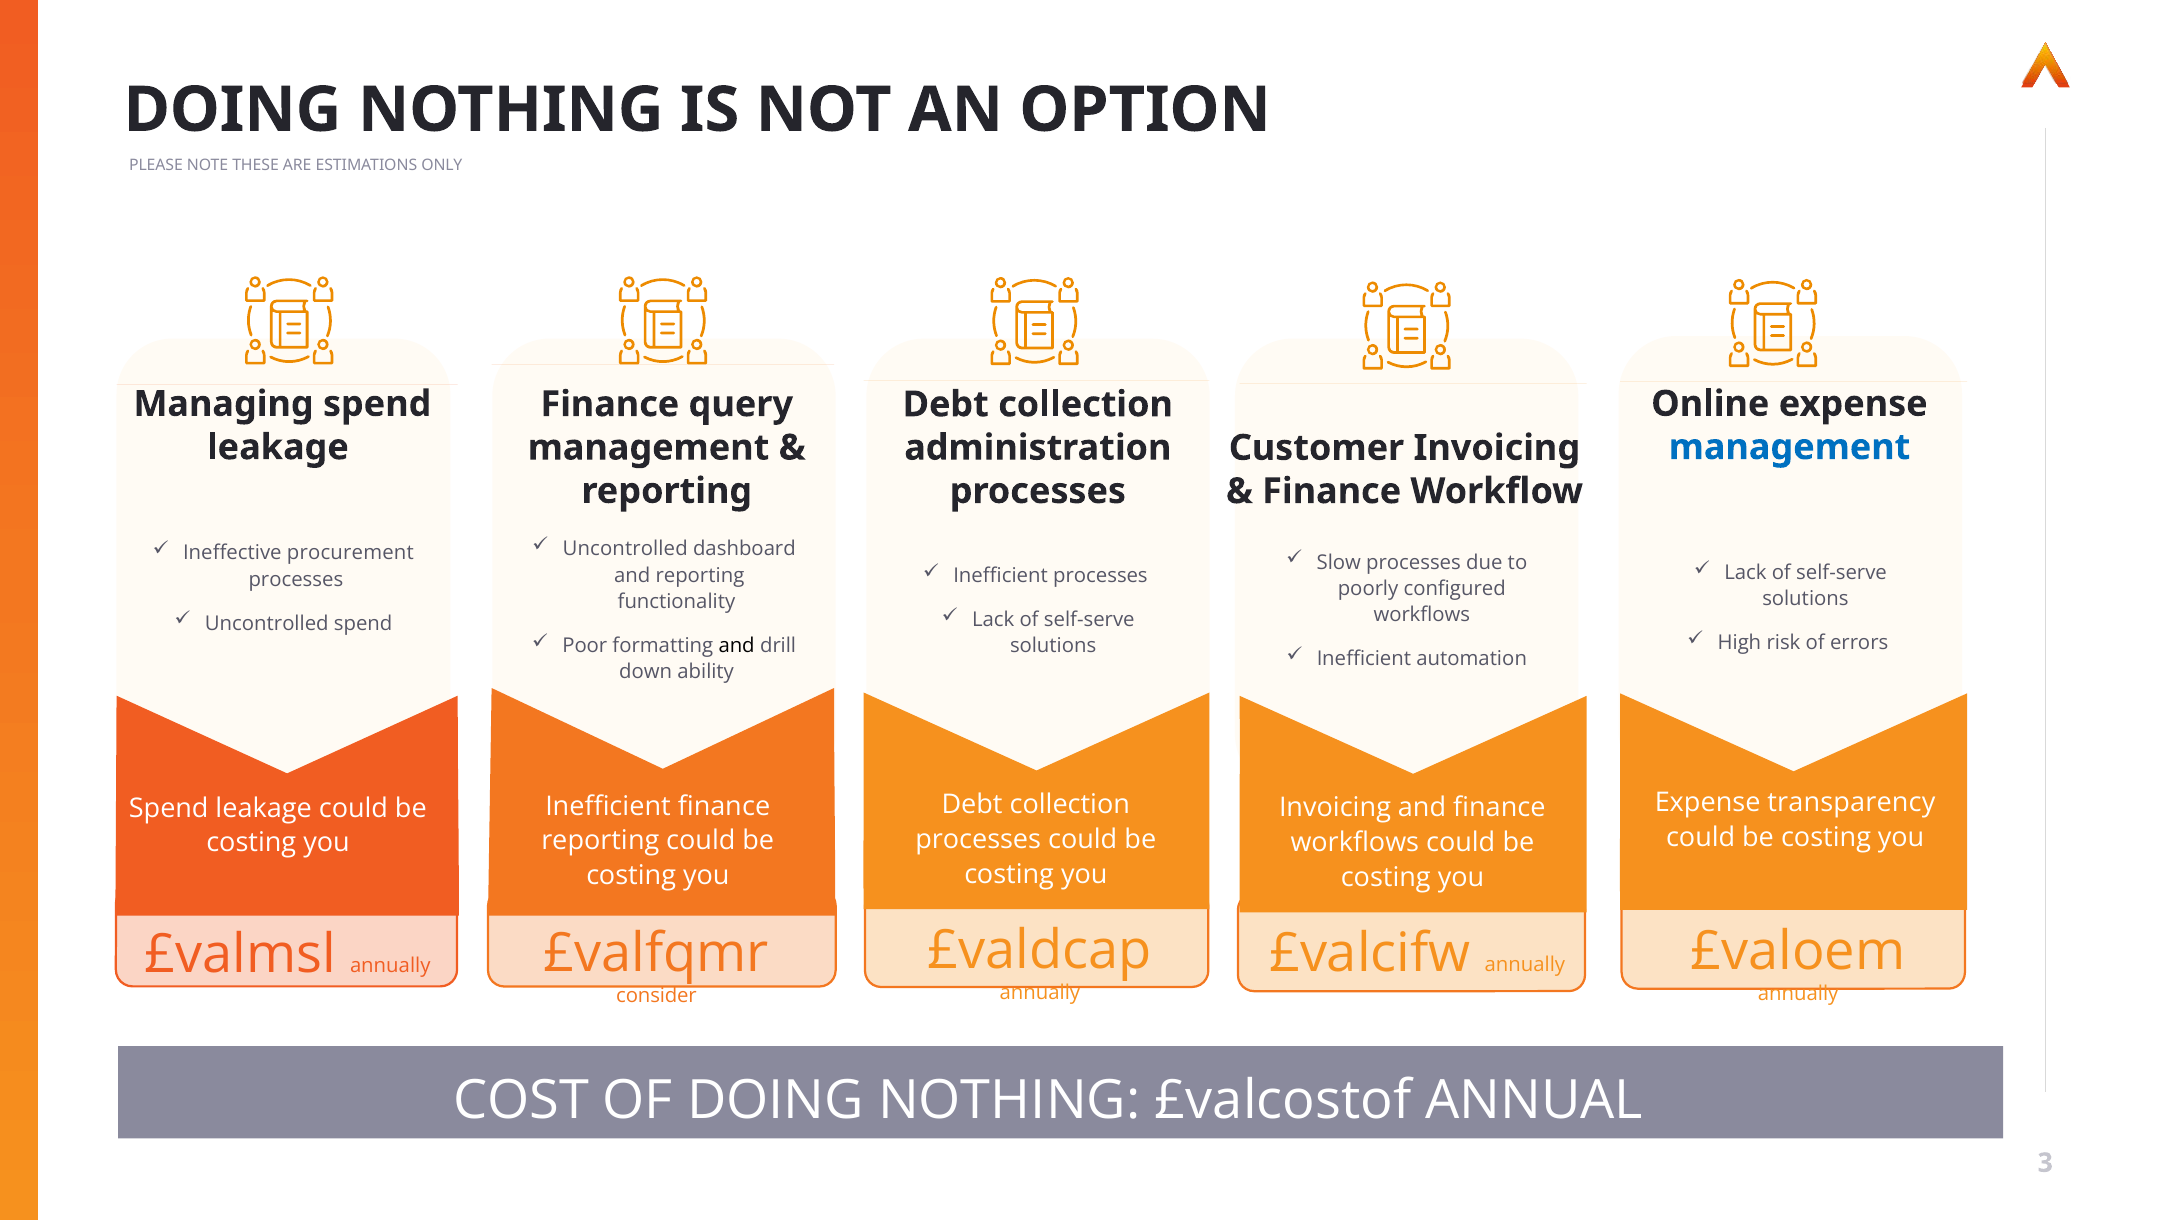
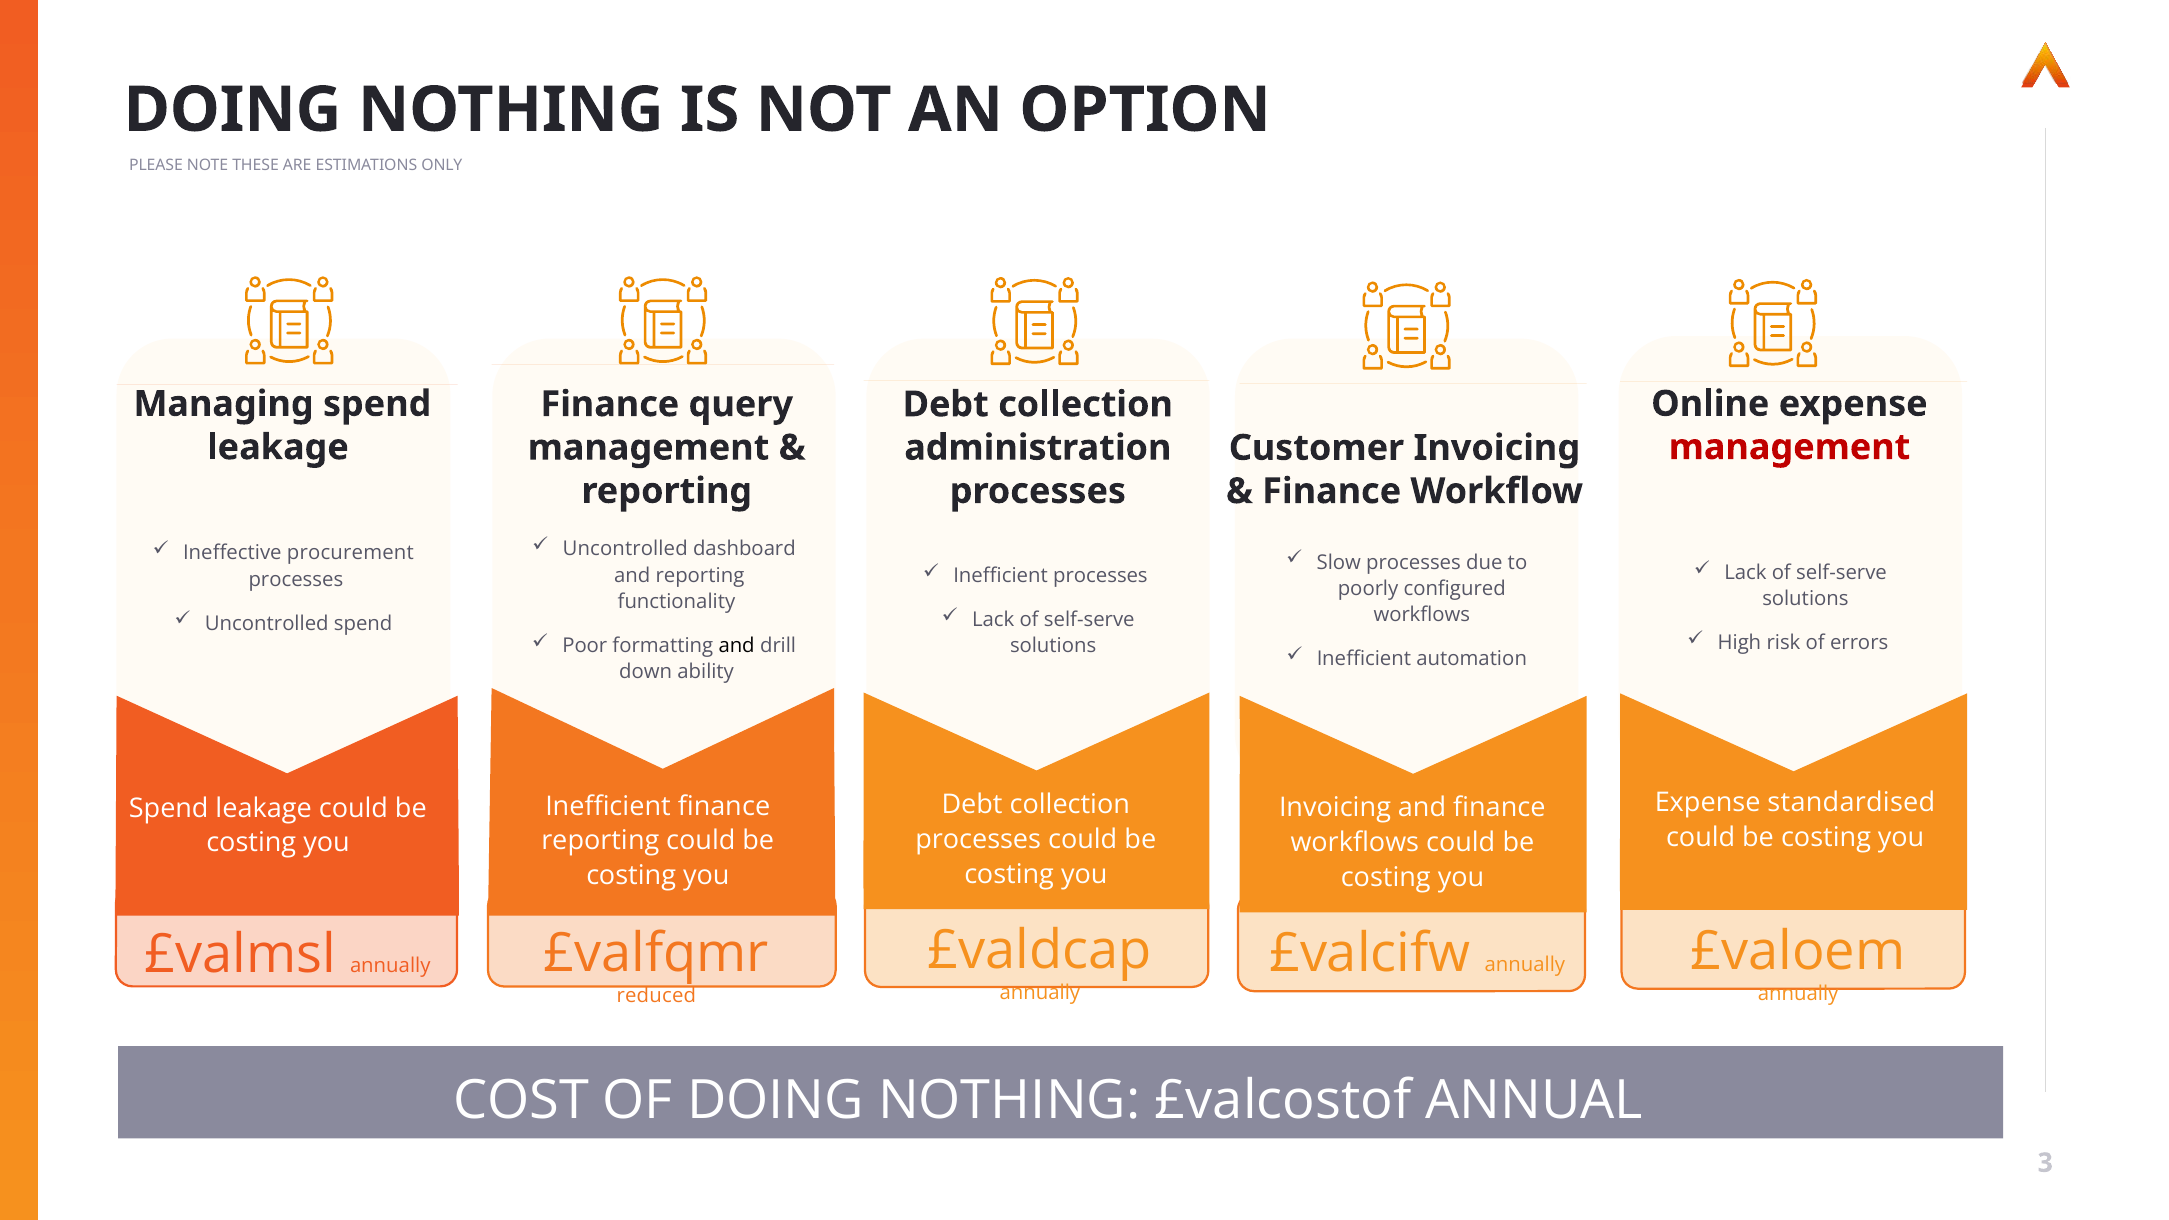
management at (1790, 447) colour: blue -> red
transparency: transparency -> standardised
consider: consider -> reduced
